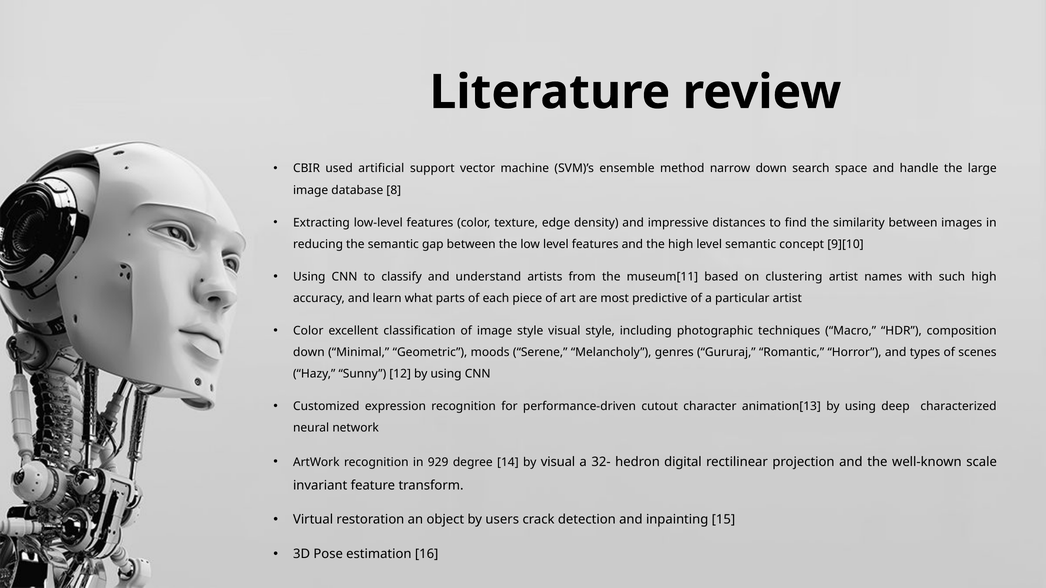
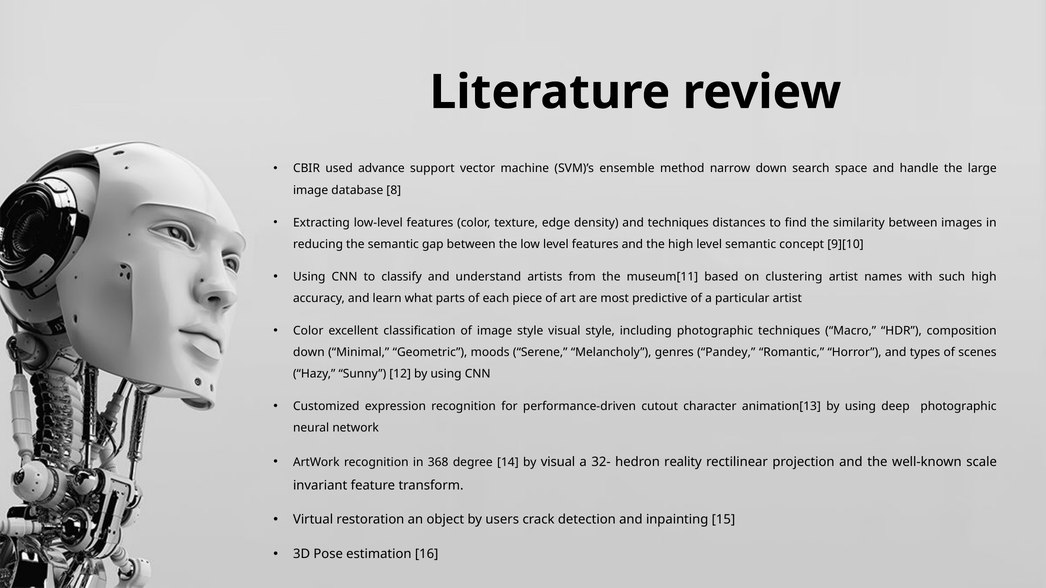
artificial: artificial -> advance
and impressive: impressive -> techniques
Gururaj: Gururaj -> Pandey
deep characterized: characterized -> photographic
929: 929 -> 368
digital: digital -> reality
